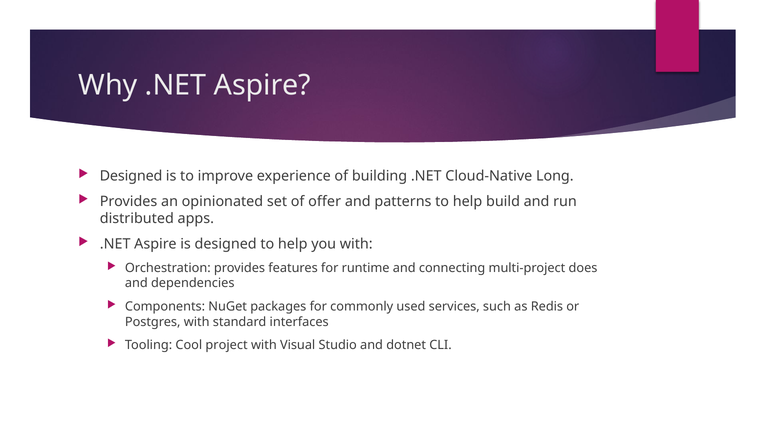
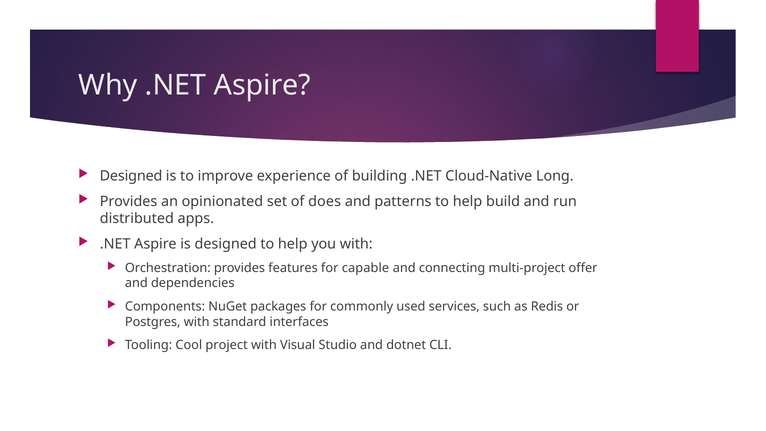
offer: offer -> does
runtime: runtime -> capable
does: does -> offer
